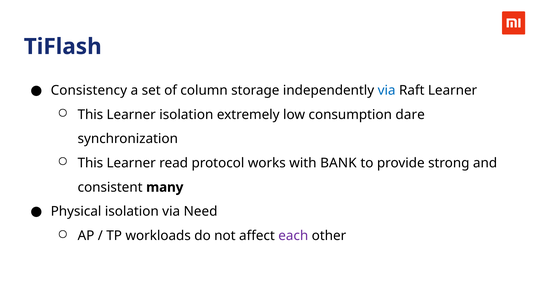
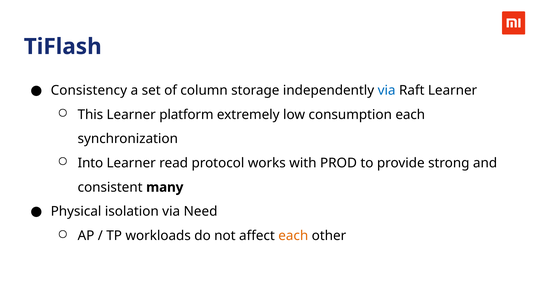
Learner isolation: isolation -> platform
consumption dare: dare -> each
This at (90, 163): This -> Into
BANK: BANK -> PROD
each at (293, 236) colour: purple -> orange
